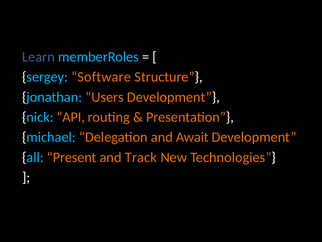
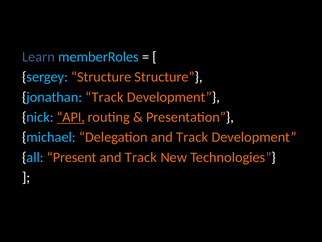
sergey Software: Software -> Structure
jonathan Users: Users -> Track
API underline: none -> present
Delegation and Await: Await -> Track
